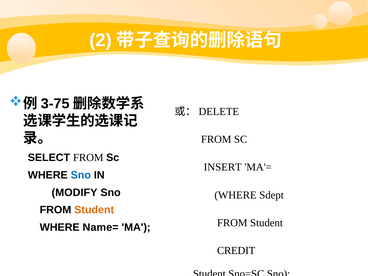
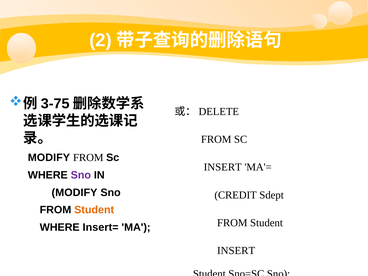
SELECT at (49, 157): SELECT -> MODIFY
Sno at (81, 175) colour: blue -> purple
WHERE at (236, 195): WHERE -> CREDIT
Name=: Name= -> Insert=
CREDIT at (236, 251): CREDIT -> INSERT
